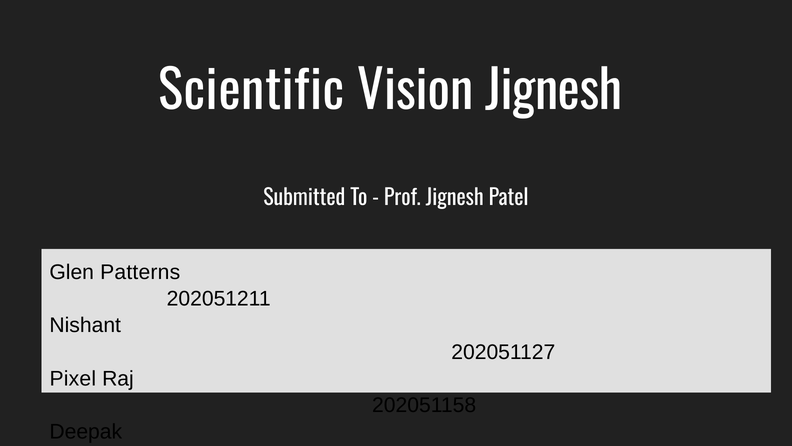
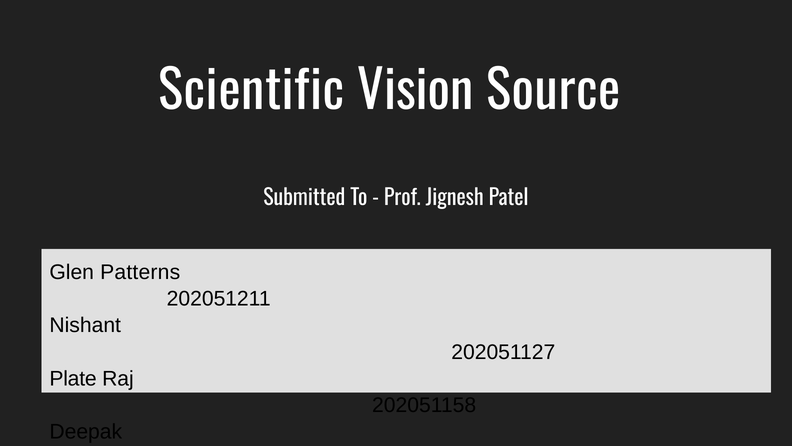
Vision Jignesh: Jignesh -> Source
Pixel: Pixel -> Plate
